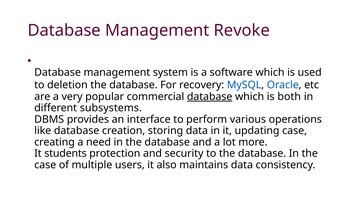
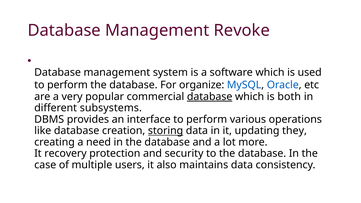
deletion at (67, 85): deletion -> perform
recovery: recovery -> organize
storing underline: none -> present
updating case: case -> they
students: students -> recovery
